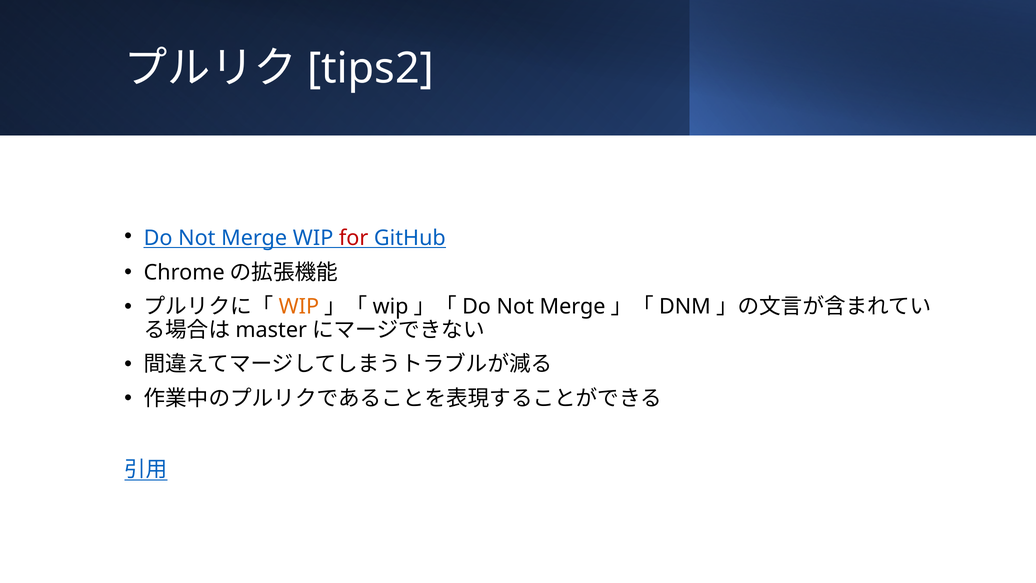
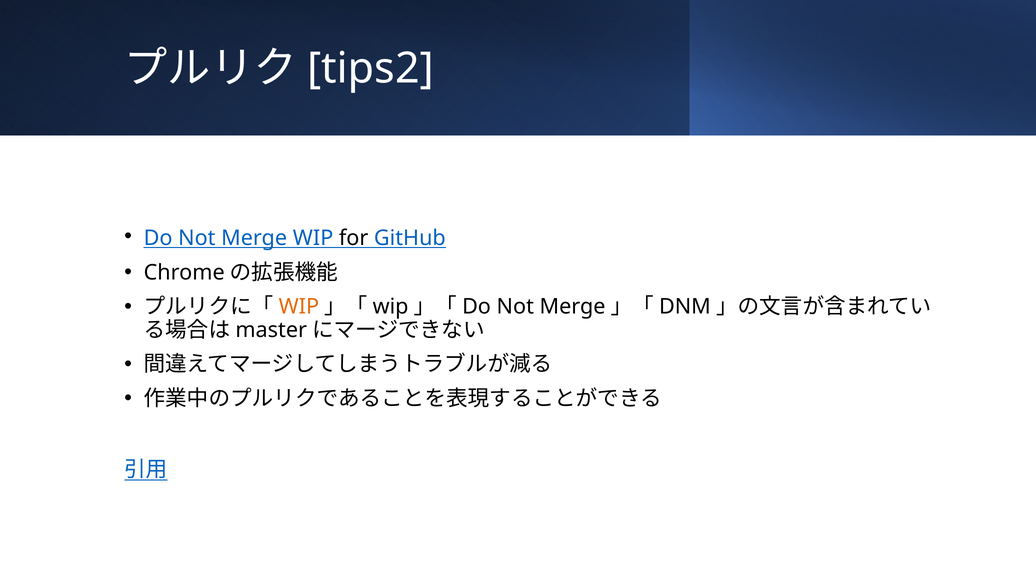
for colour: red -> black
